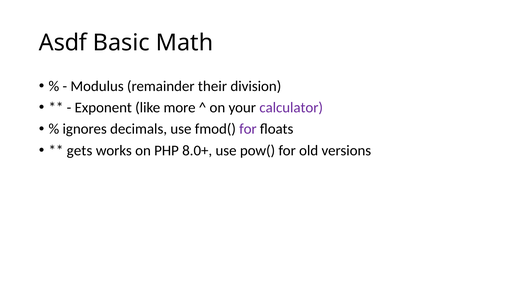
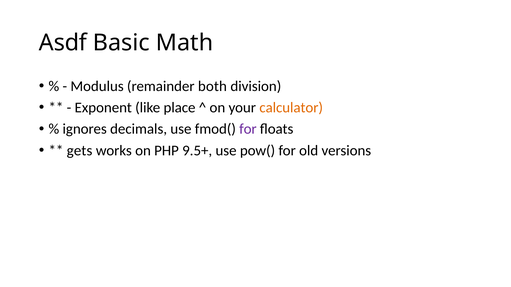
their: their -> both
more: more -> place
calculator colour: purple -> orange
8.0+: 8.0+ -> 9.5+
